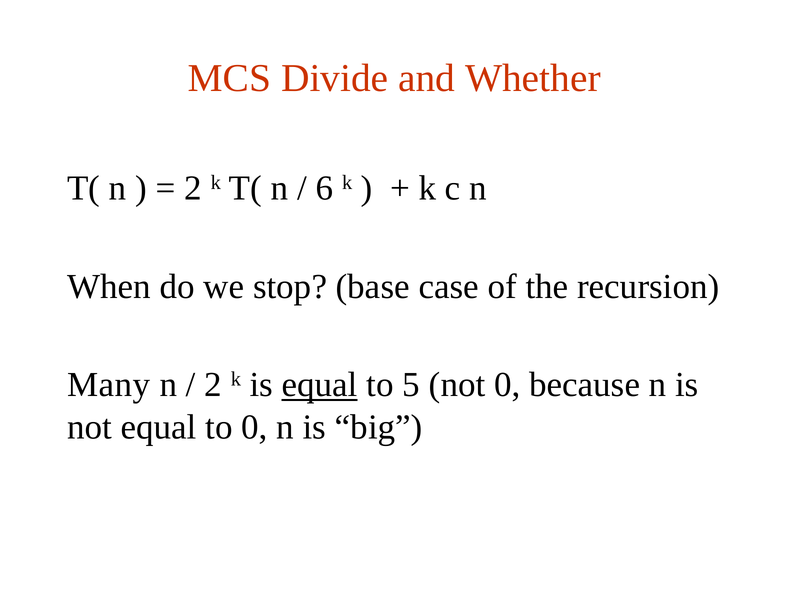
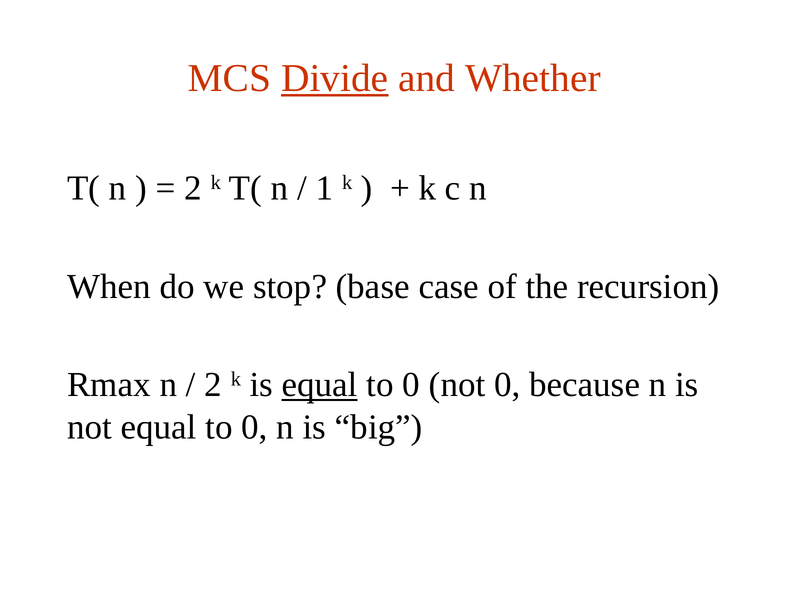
Divide underline: none -> present
6: 6 -> 1
Many: Many -> Rmax
5 at (411, 385): 5 -> 0
